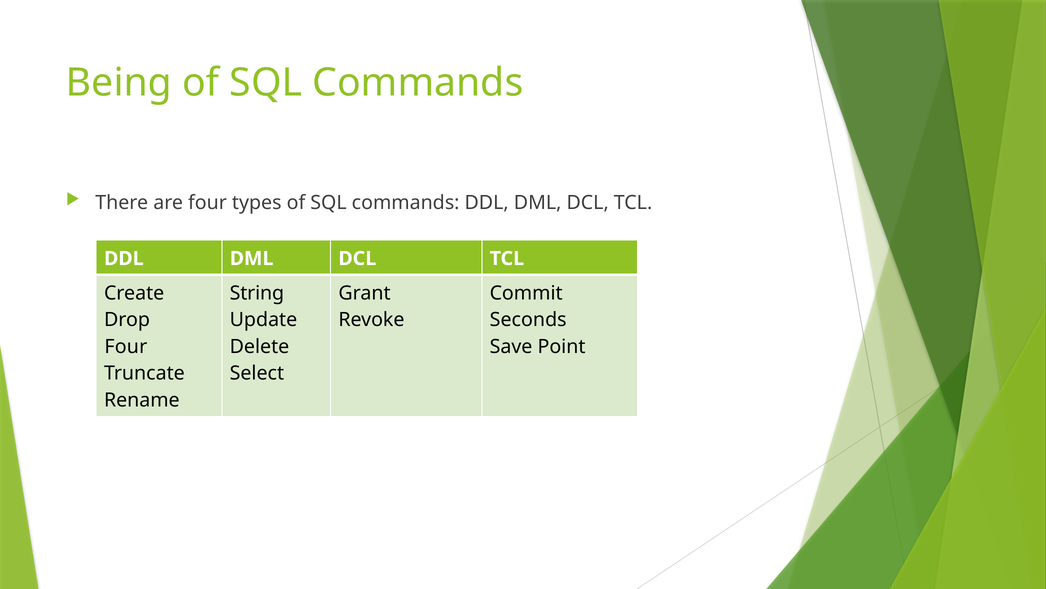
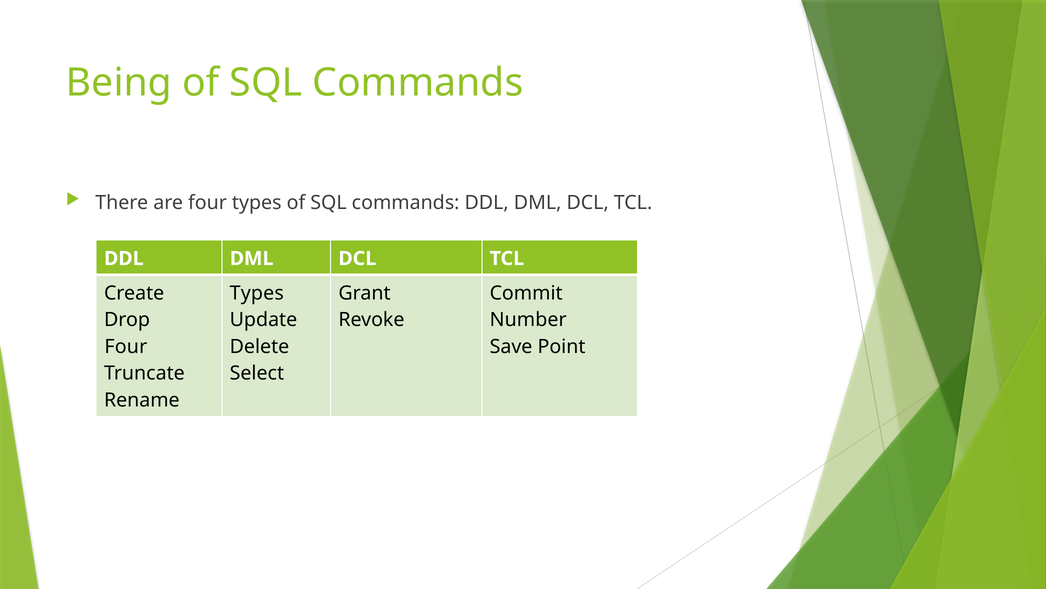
String at (257, 293): String -> Types
Seconds: Seconds -> Number
